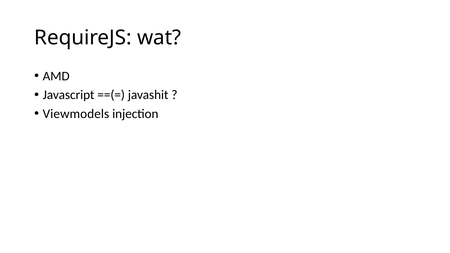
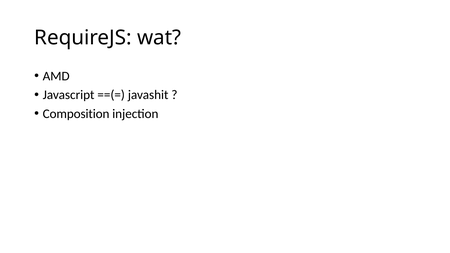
Viewmodels: Viewmodels -> Composition
